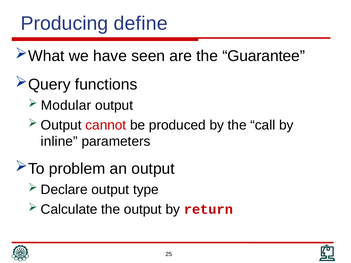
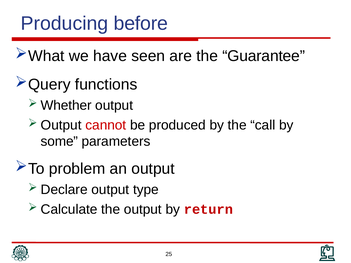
define: define -> before
Modular: Modular -> Whether
inline: inline -> some
